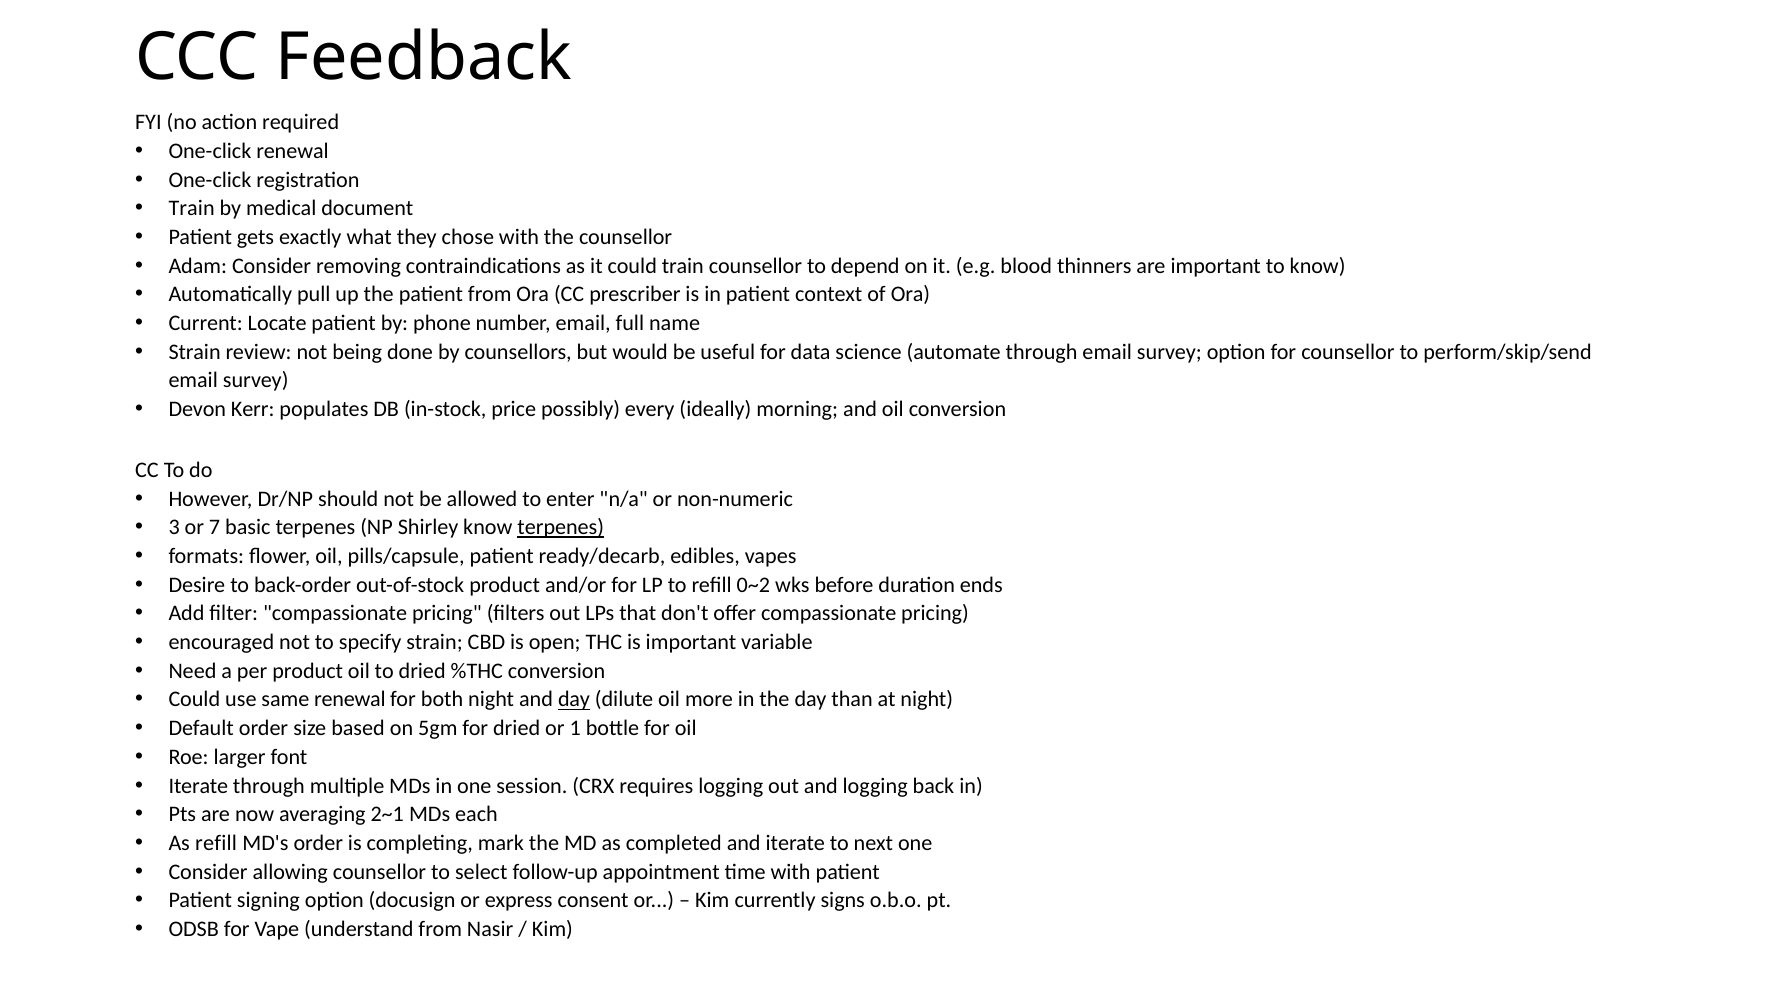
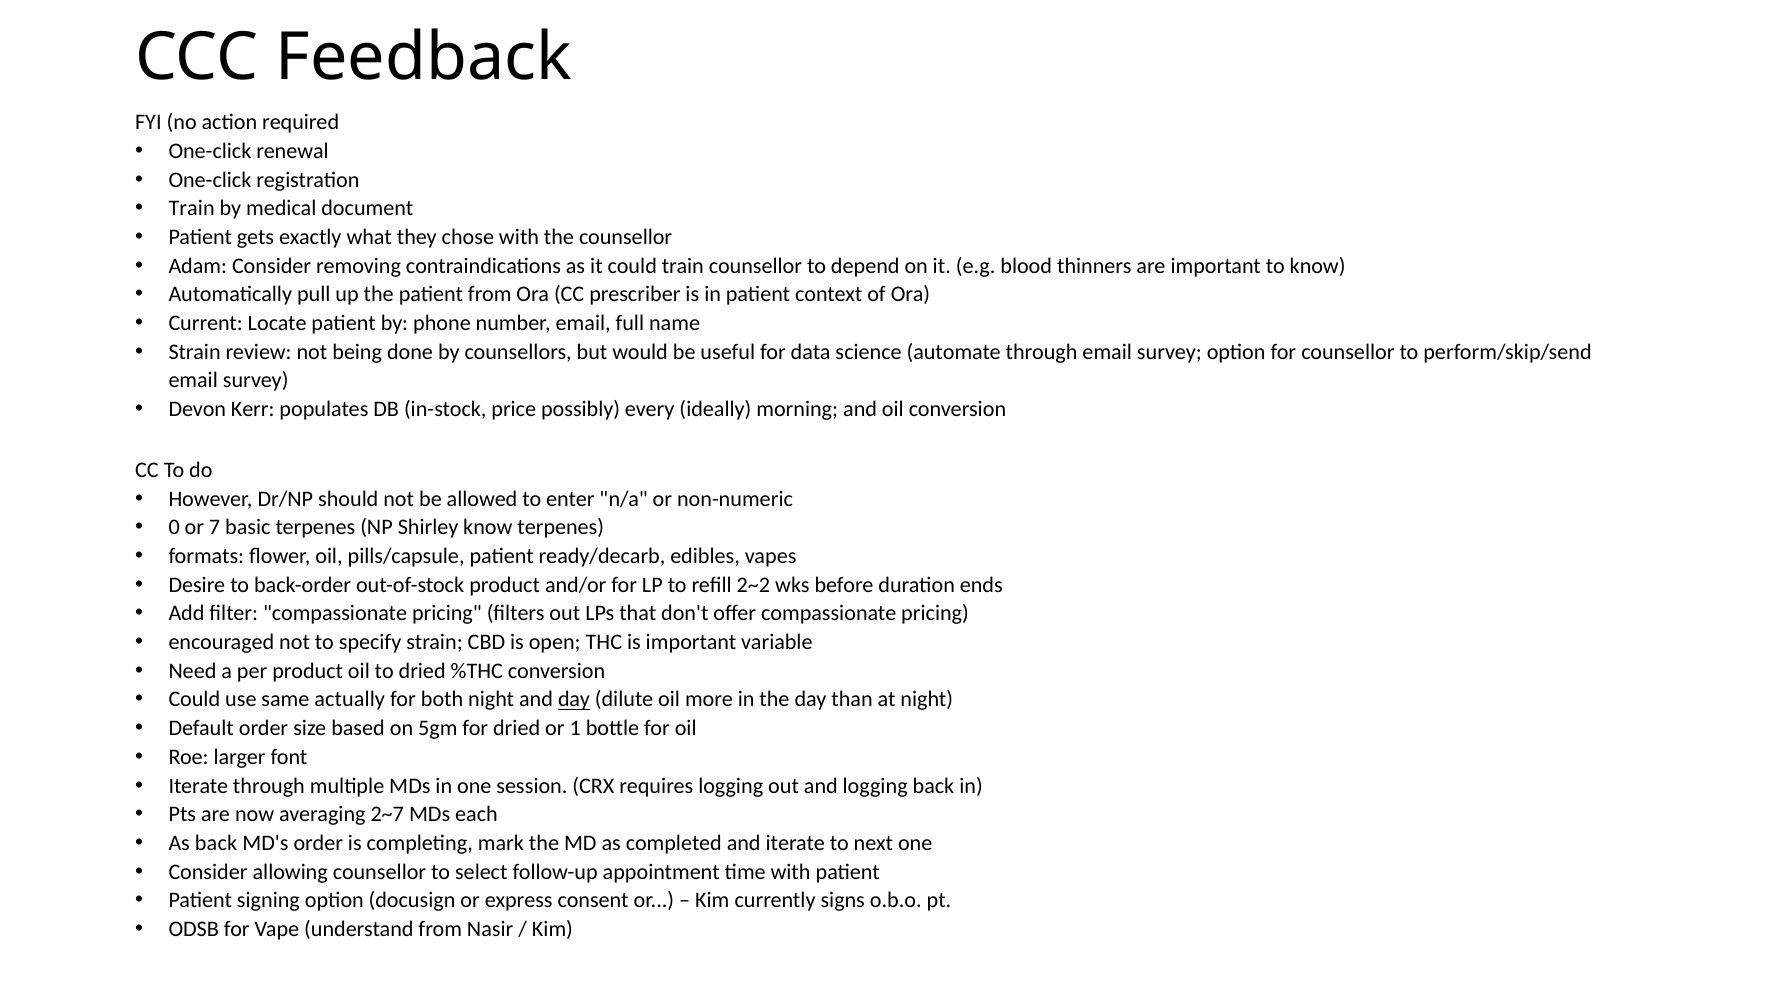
3: 3 -> 0
terpenes at (561, 527) underline: present -> none
0~2: 0~2 -> 2~2
same renewal: renewal -> actually
2~1: 2~1 -> 2~7
As refill: refill -> back
